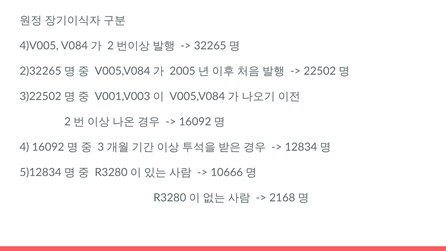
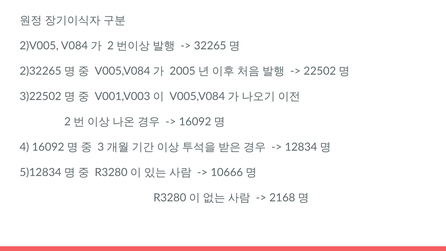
4)V005: 4)V005 -> 2)V005
